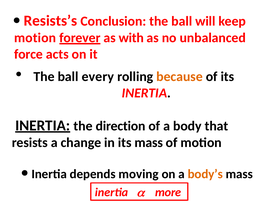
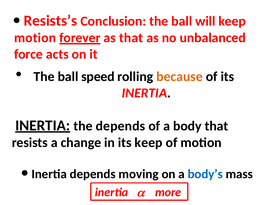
as with: with -> that
every: every -> speed
the direction: direction -> depends
its mass: mass -> keep
body’s colour: orange -> blue
